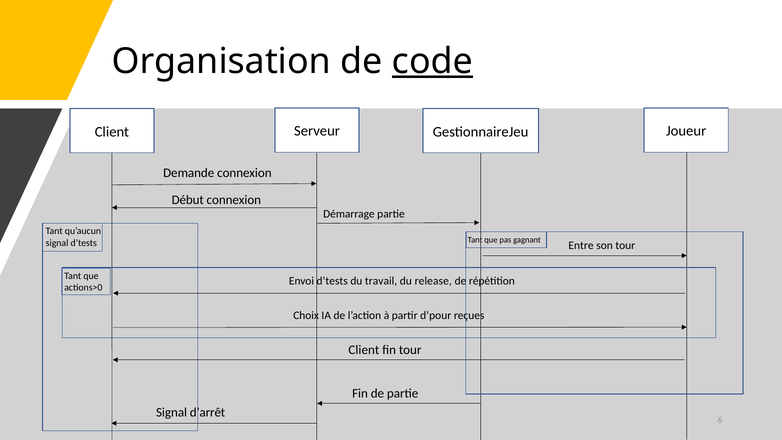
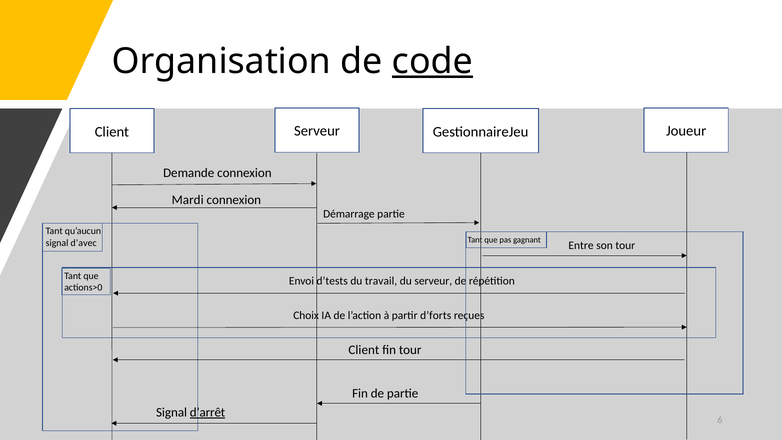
Début: Début -> Mardi
signal d’tests: d’tests -> d’avec
du release: release -> serveur
d’pour: d’pour -> d’forts
d’arrêt underline: none -> present
